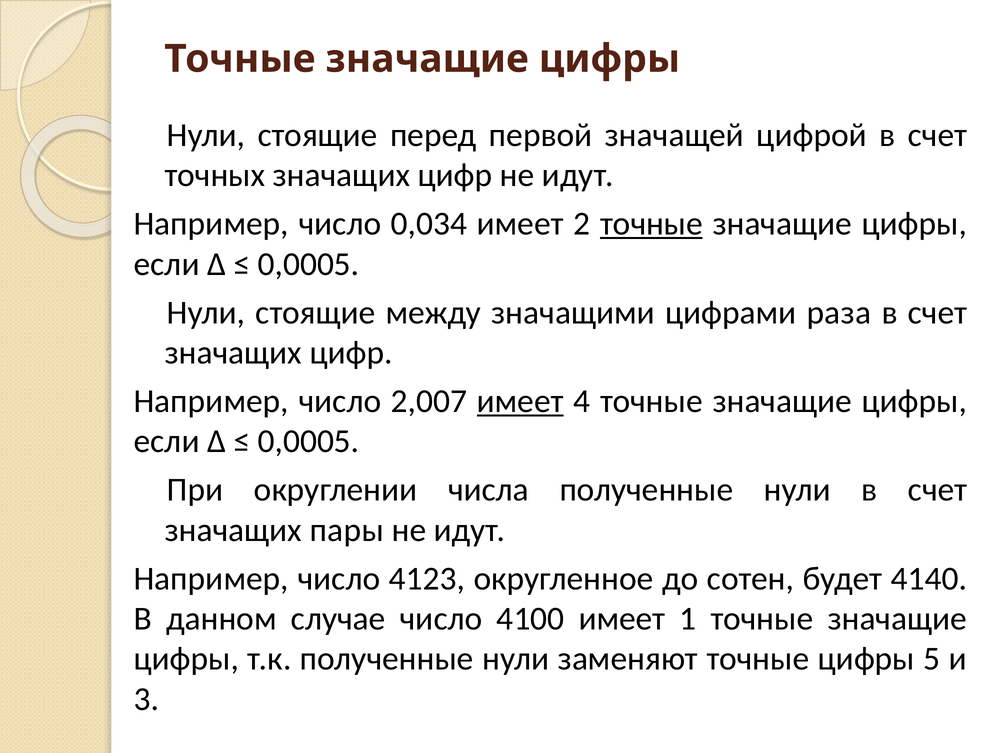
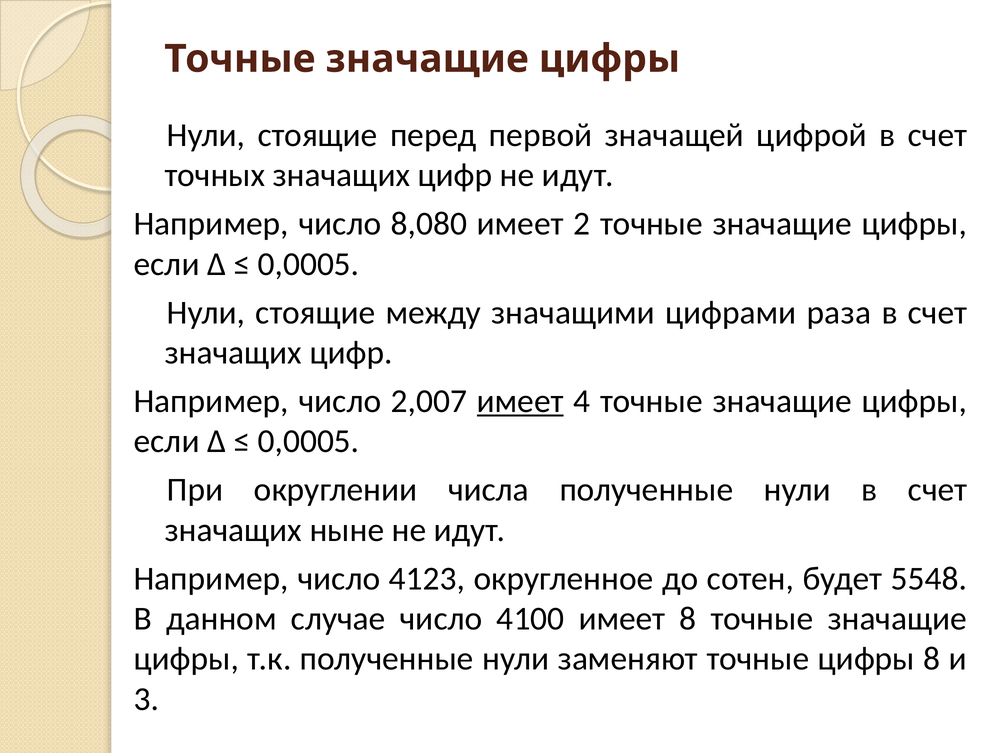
0,034: 0,034 -> 8,080
точные at (651, 224) underline: present -> none
пары: пары -> ныне
4140: 4140 -> 5548
имеет 1: 1 -> 8
цифры 5: 5 -> 8
